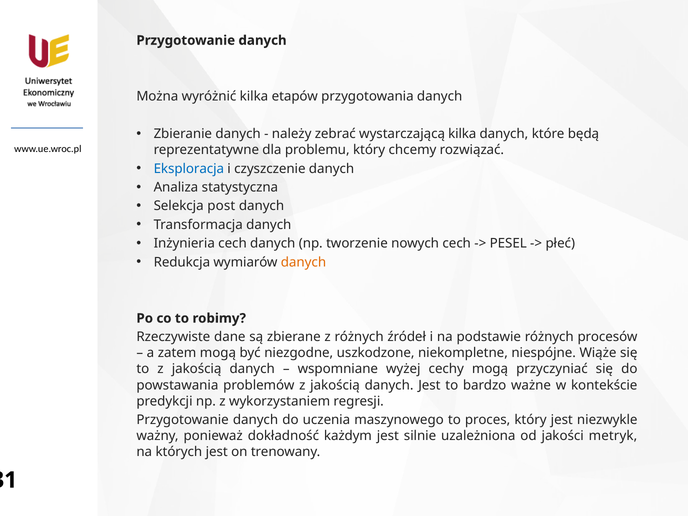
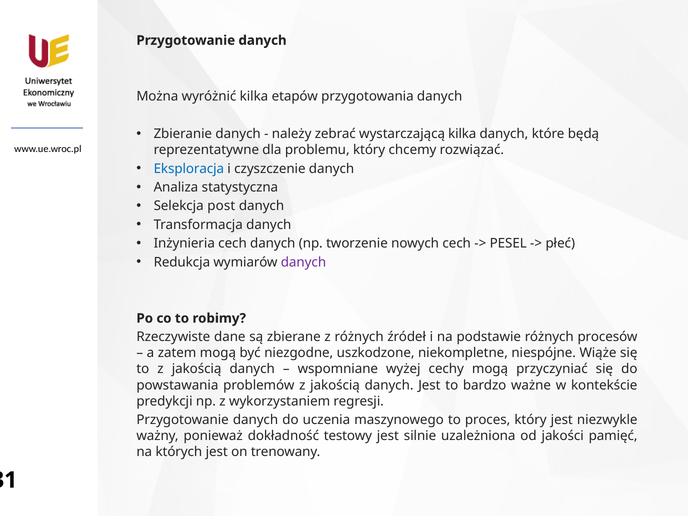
danych at (303, 262) colour: orange -> purple
każdym: każdym -> testowy
metryk: metryk -> pamięć
